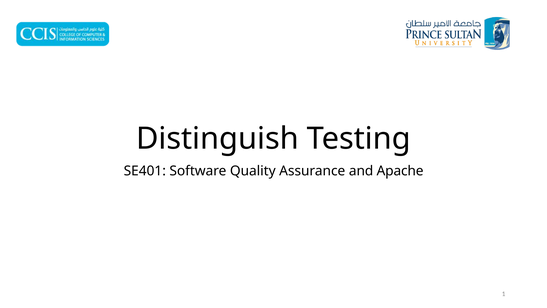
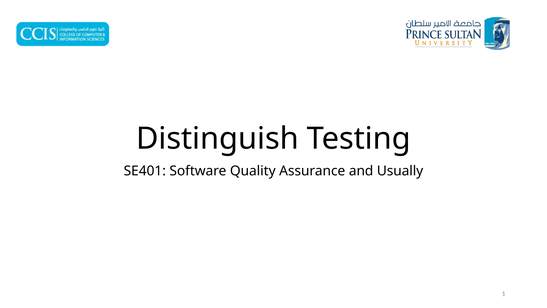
Apache: Apache -> Usually
